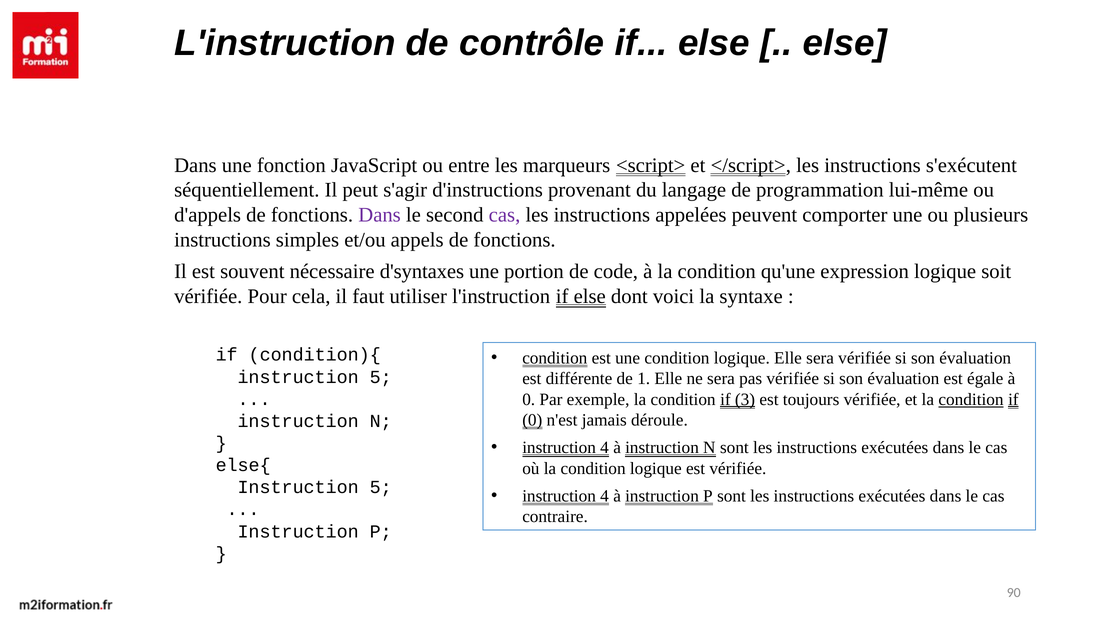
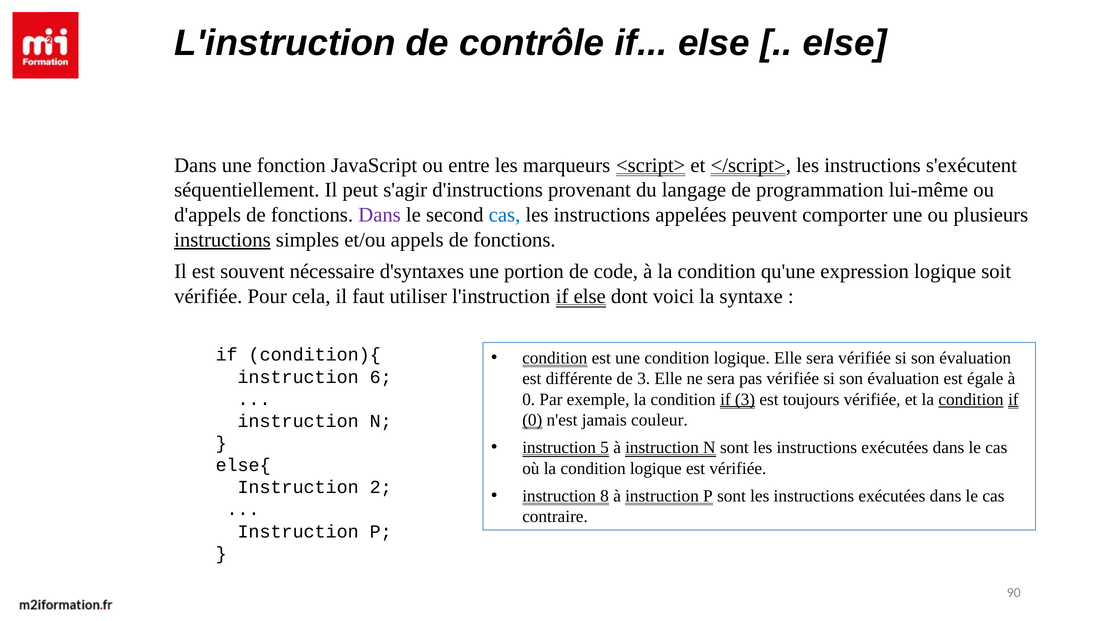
cas at (505, 215) colour: purple -> blue
instructions at (222, 240) underline: none -> present
5 at (381, 377): 5 -> 6
de 1: 1 -> 3
déroule: déroule -> couleur
4 at (605, 448): 4 -> 5
5 at (381, 488): 5 -> 2
4 at (605, 496): 4 -> 8
